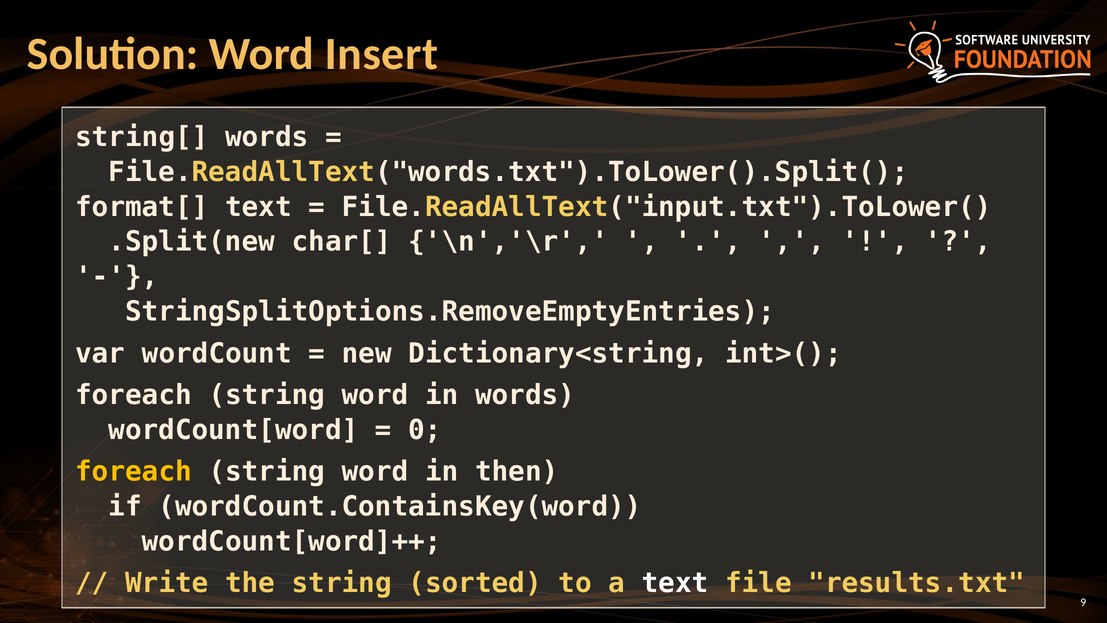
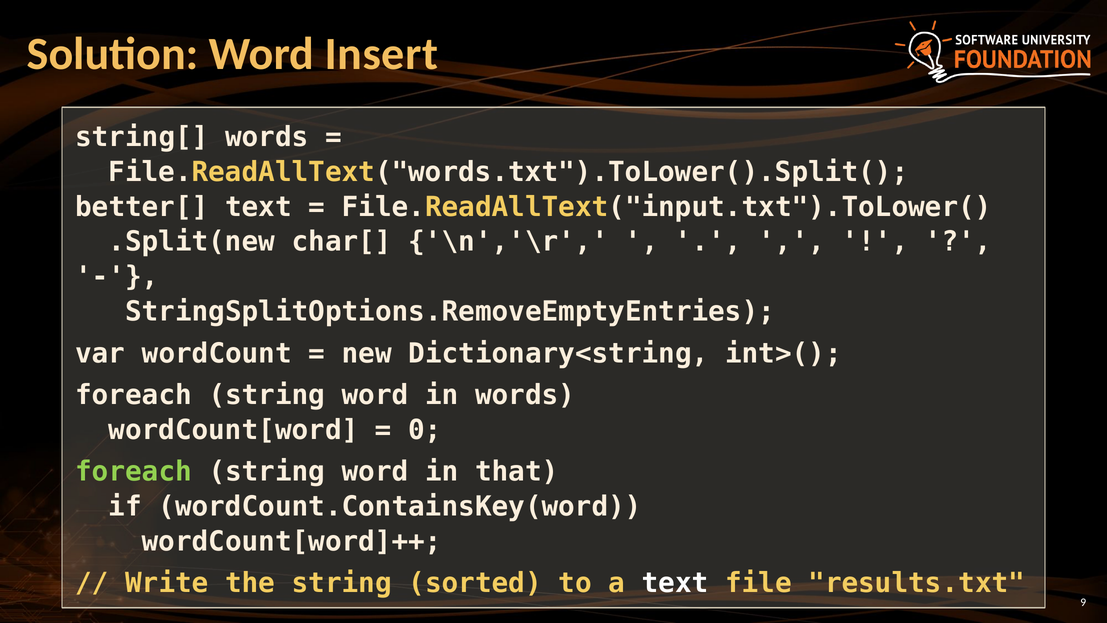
format[: format[ -> better[
foreach at (134, 472) colour: yellow -> light green
then: then -> that
